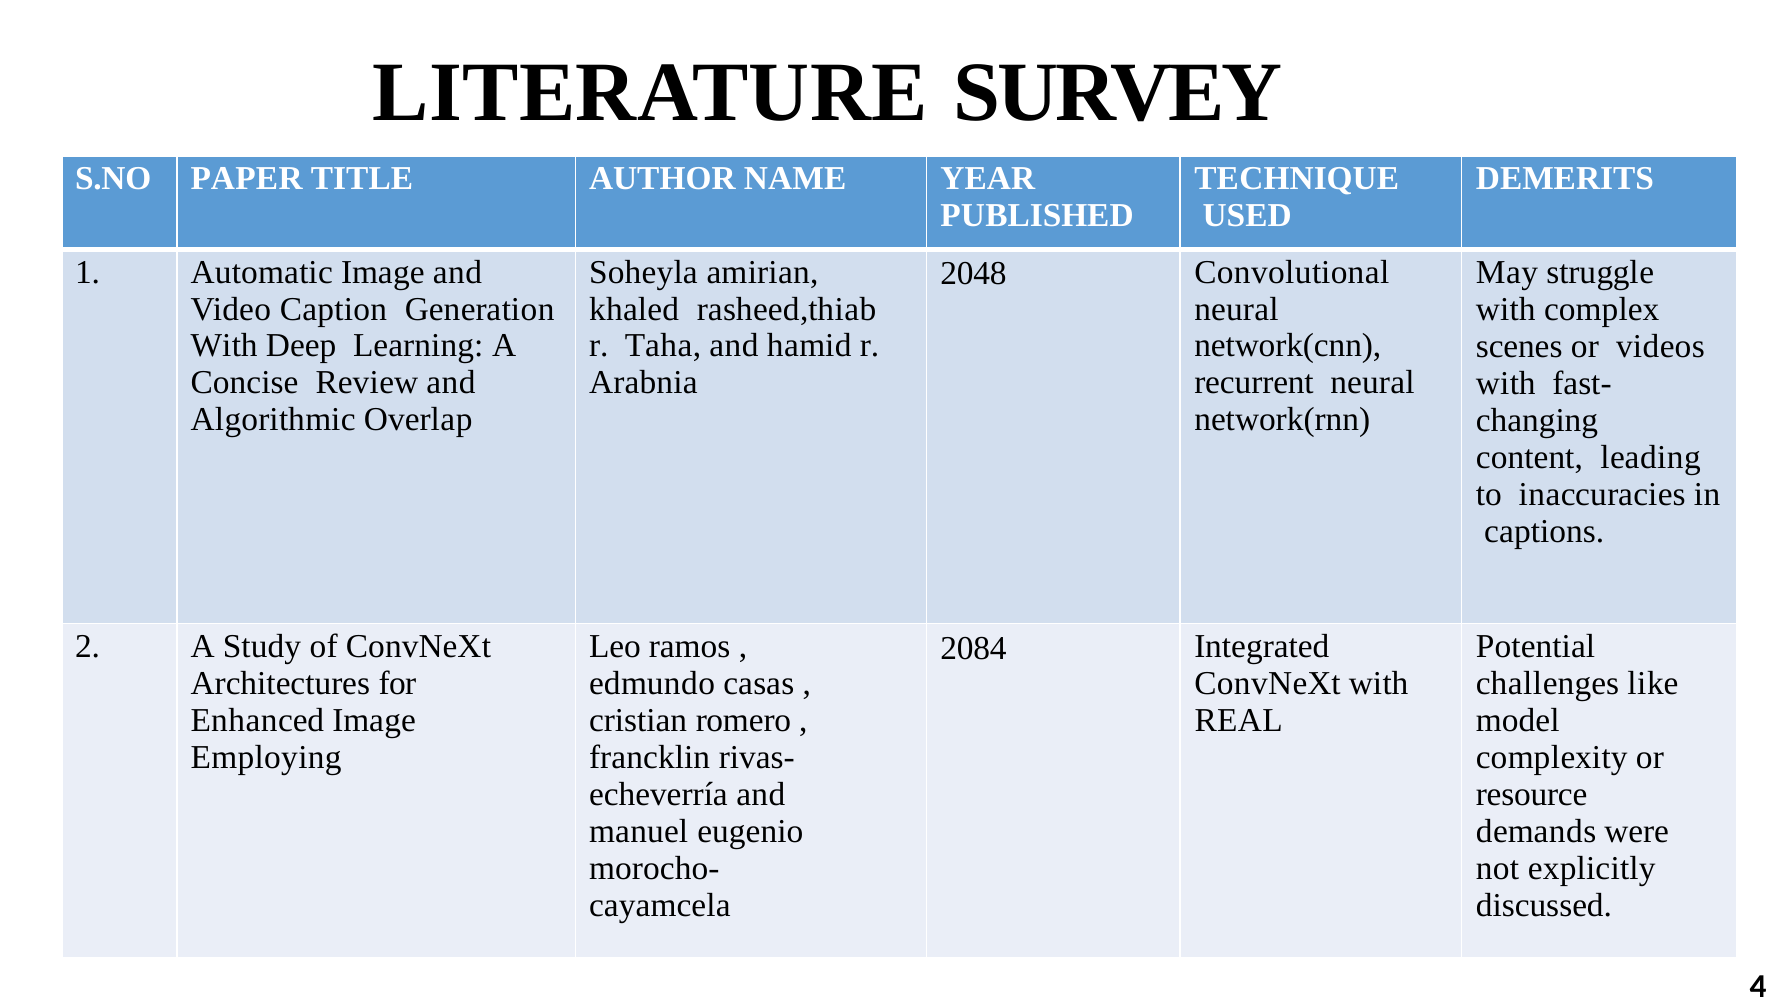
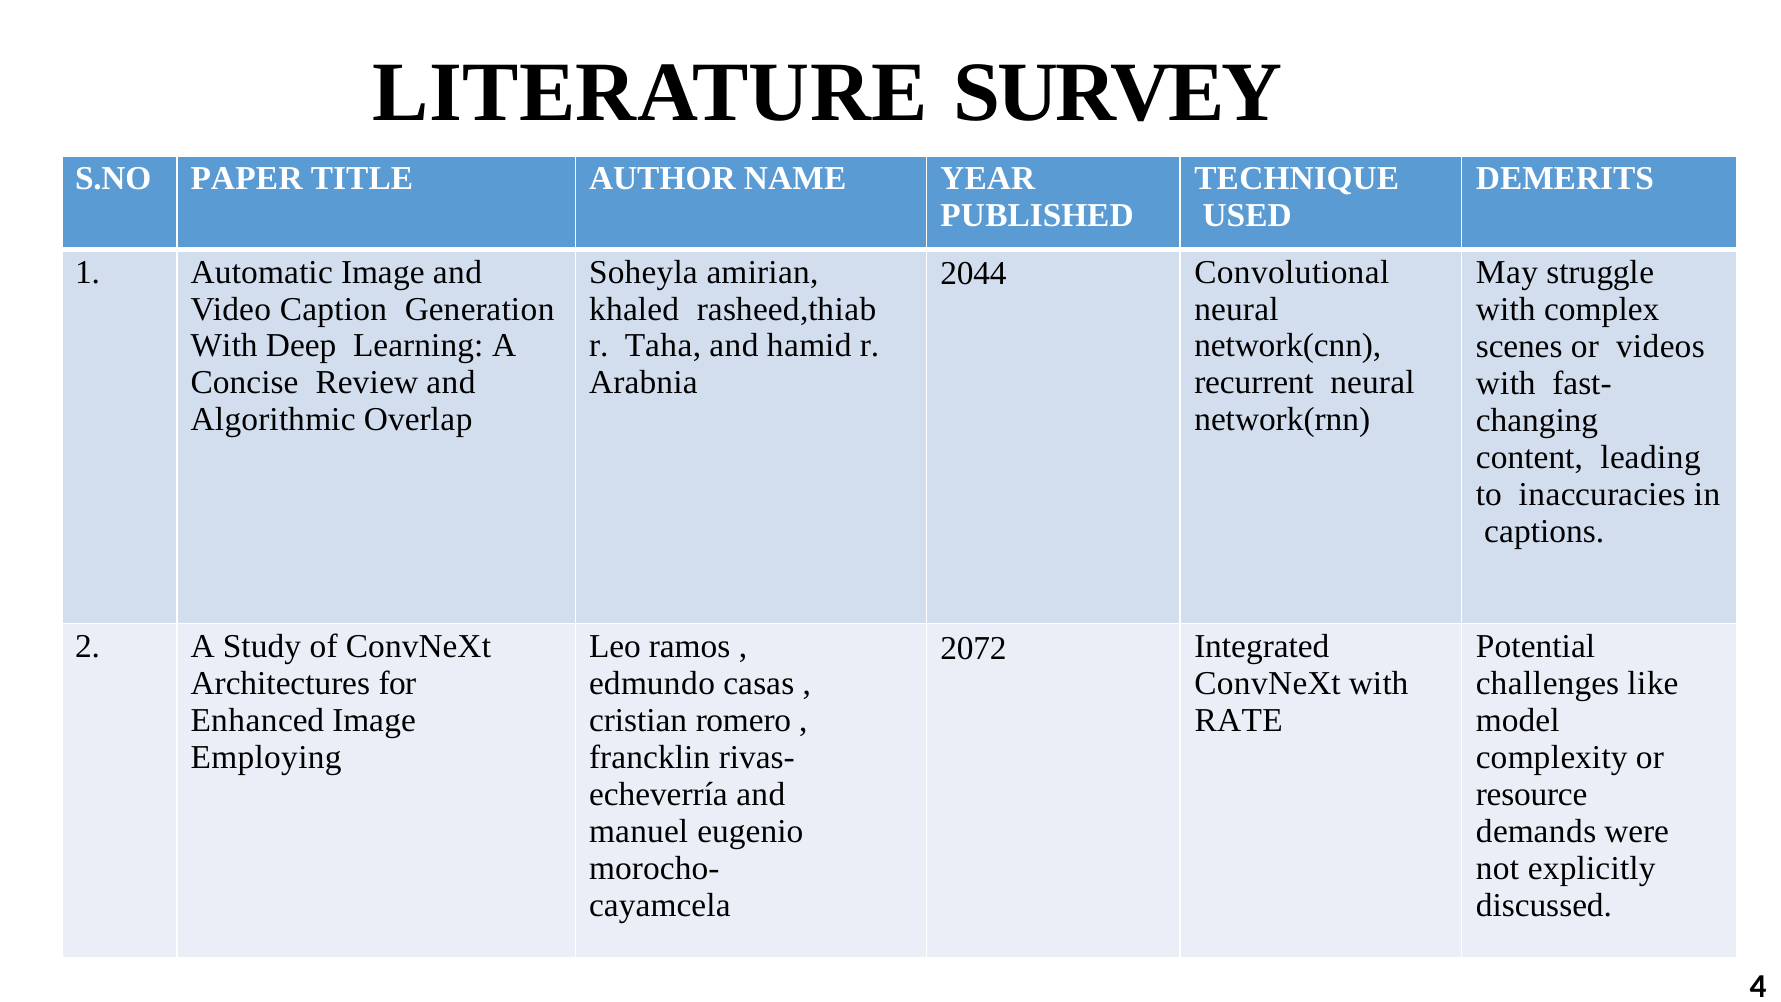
2048: 2048 -> 2044
2084: 2084 -> 2072
REAL: REAL -> RATE
